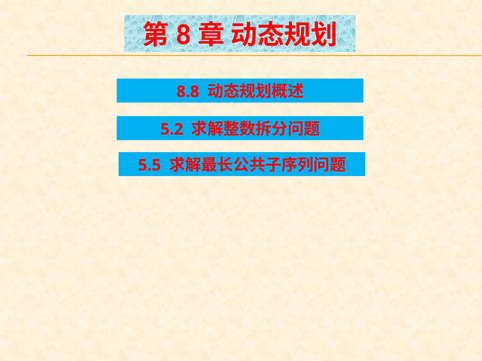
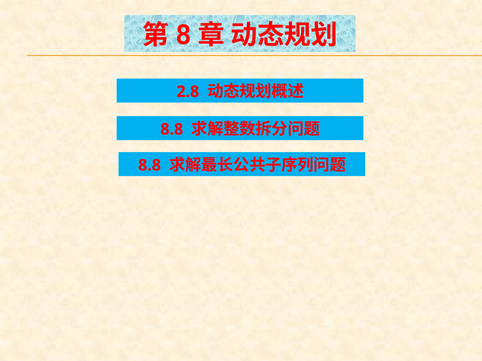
8.8: 8.8 -> 2.8
5.2 at (172, 129): 5.2 -> 8.8
5.5 at (150, 165): 5.5 -> 8.8
